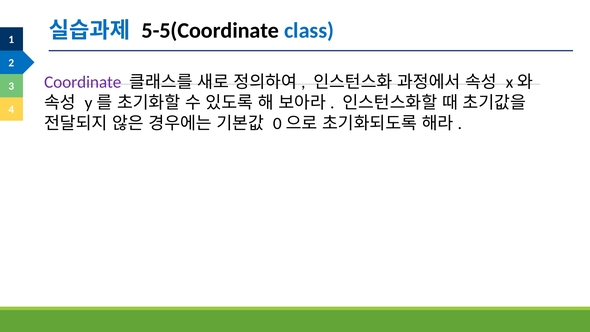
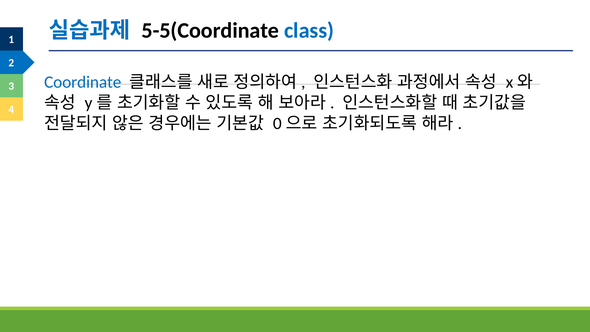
Coordinate colour: purple -> blue
